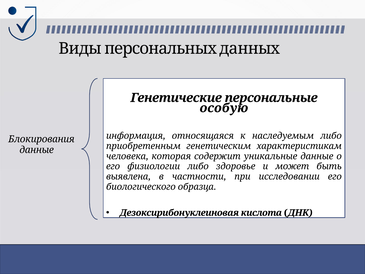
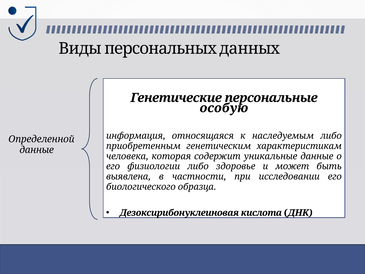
Блокирования: Блокирования -> Определенной
